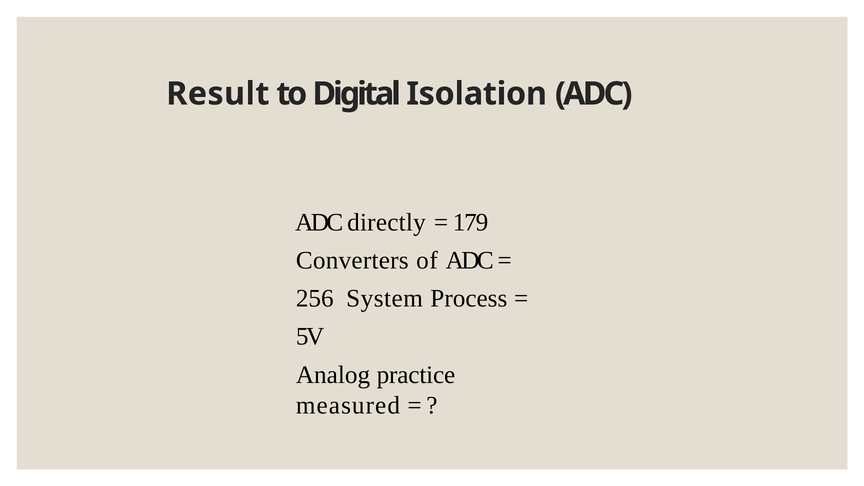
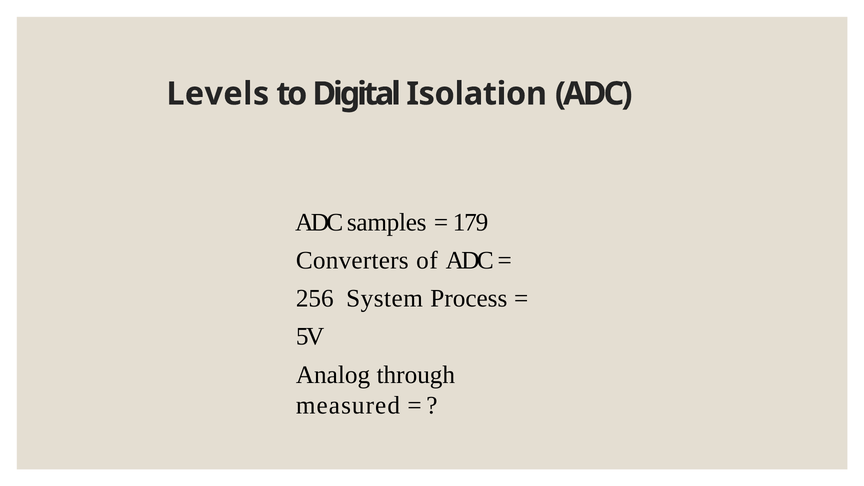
Result: Result -> Levels
directly: directly -> samples
practice: practice -> through
